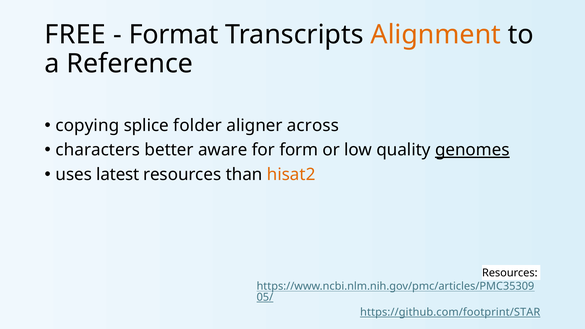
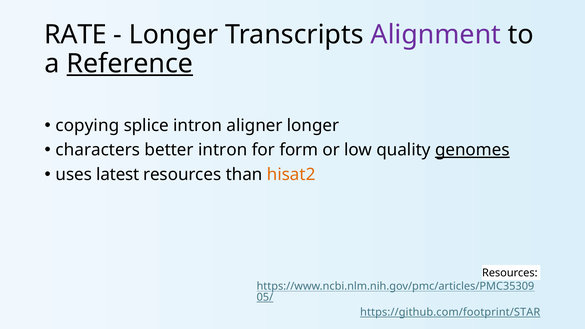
FREE: FREE -> RATE
Format at (174, 35): Format -> Longer
Alignment colour: orange -> purple
Reference underline: none -> present
splice folder: folder -> intron
aligner across: across -> longer
better aware: aware -> intron
